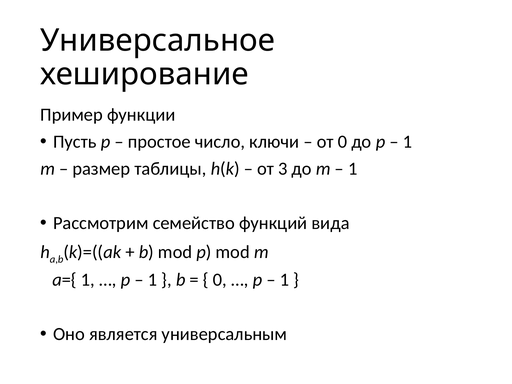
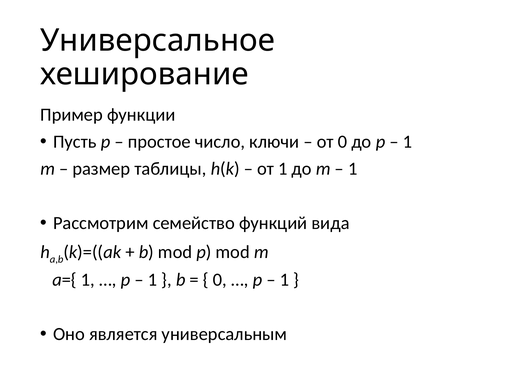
от 3: 3 -> 1
